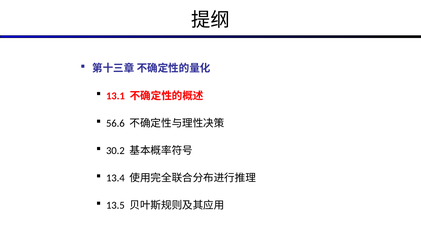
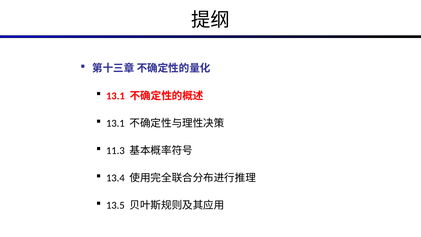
56.6 at (115, 123): 56.6 -> 13.1
30.2: 30.2 -> 11.3
